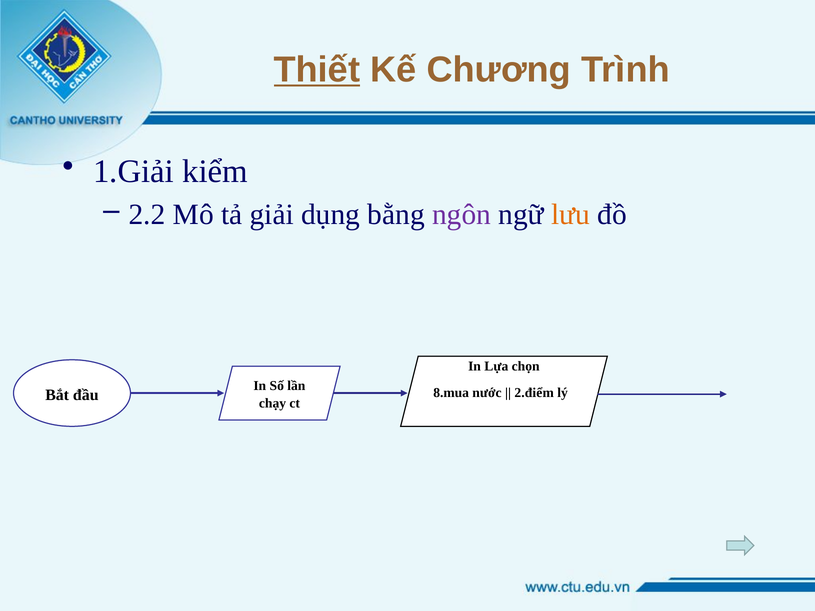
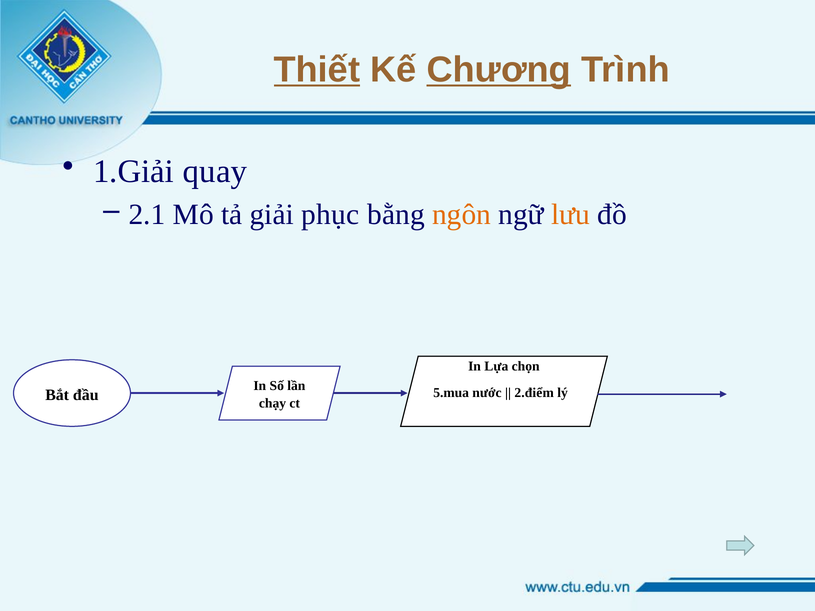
Chương underline: none -> present
kiểm: kiểm -> quay
2.2: 2.2 -> 2.1
dụng: dụng -> phục
ngôn colour: purple -> orange
8.mua: 8.mua -> 5.mua
